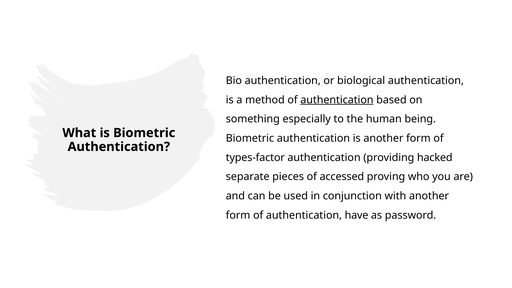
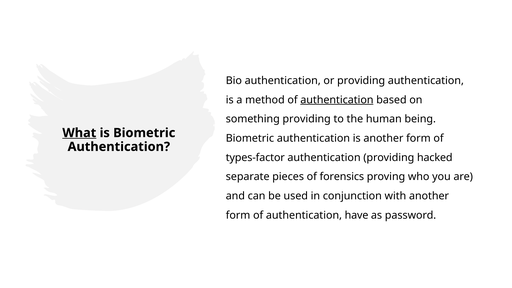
or biological: biological -> providing
something especially: especially -> providing
What underline: none -> present
accessed: accessed -> forensics
